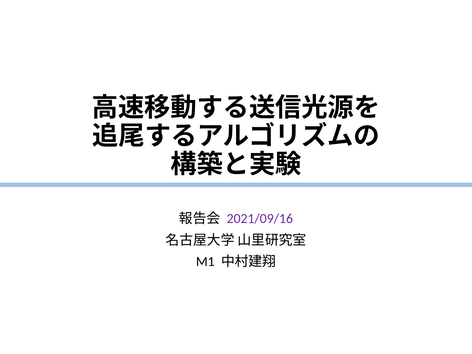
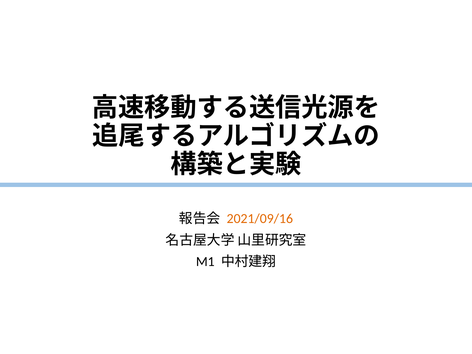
2021/09/16 colour: purple -> orange
